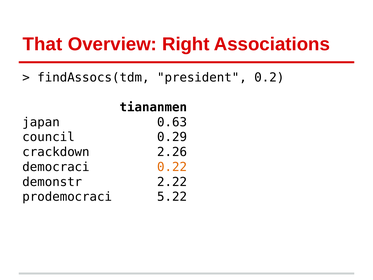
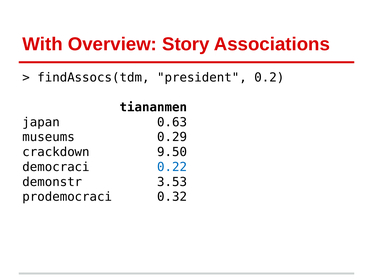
That: That -> With
Right: Right -> Story
council: council -> museums
2.26: 2.26 -> 9.50
0.22 colour: orange -> blue
2.22: 2.22 -> 3.53
5.22: 5.22 -> 0.32
